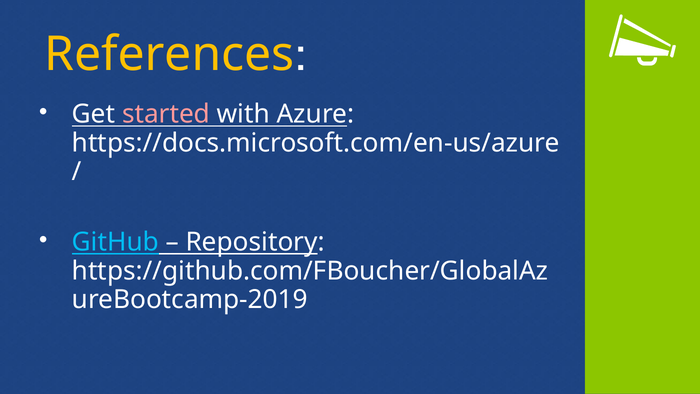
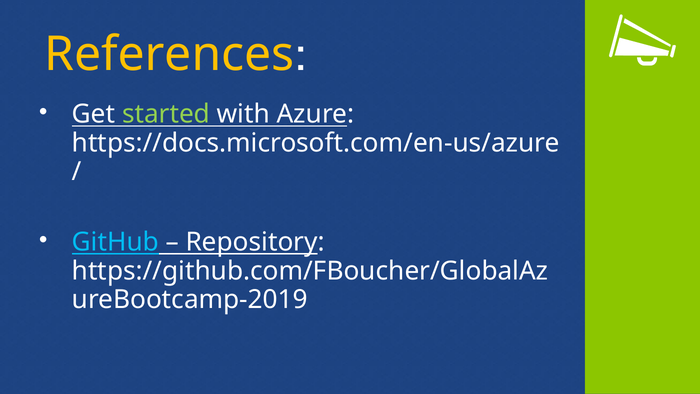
started colour: pink -> light green
